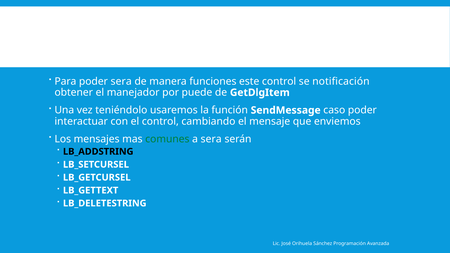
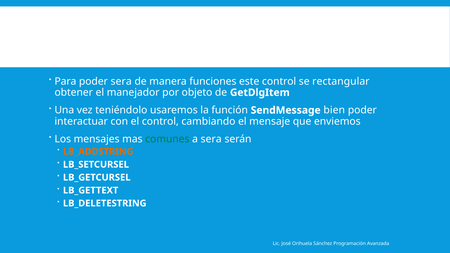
notificación: notificación -> rectangular
puede: puede -> objeto
caso: caso -> bien
LB_ADDSTRING colour: black -> orange
